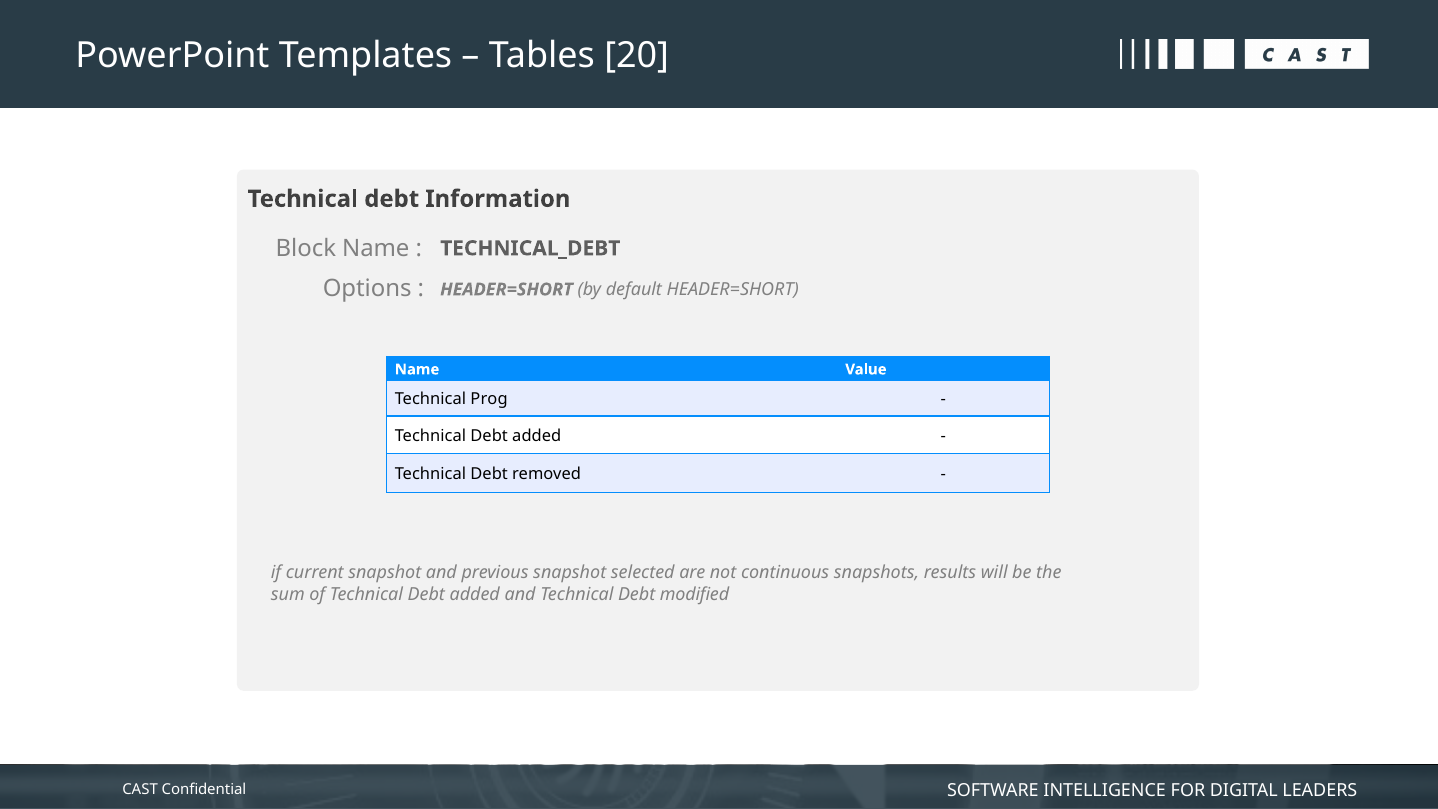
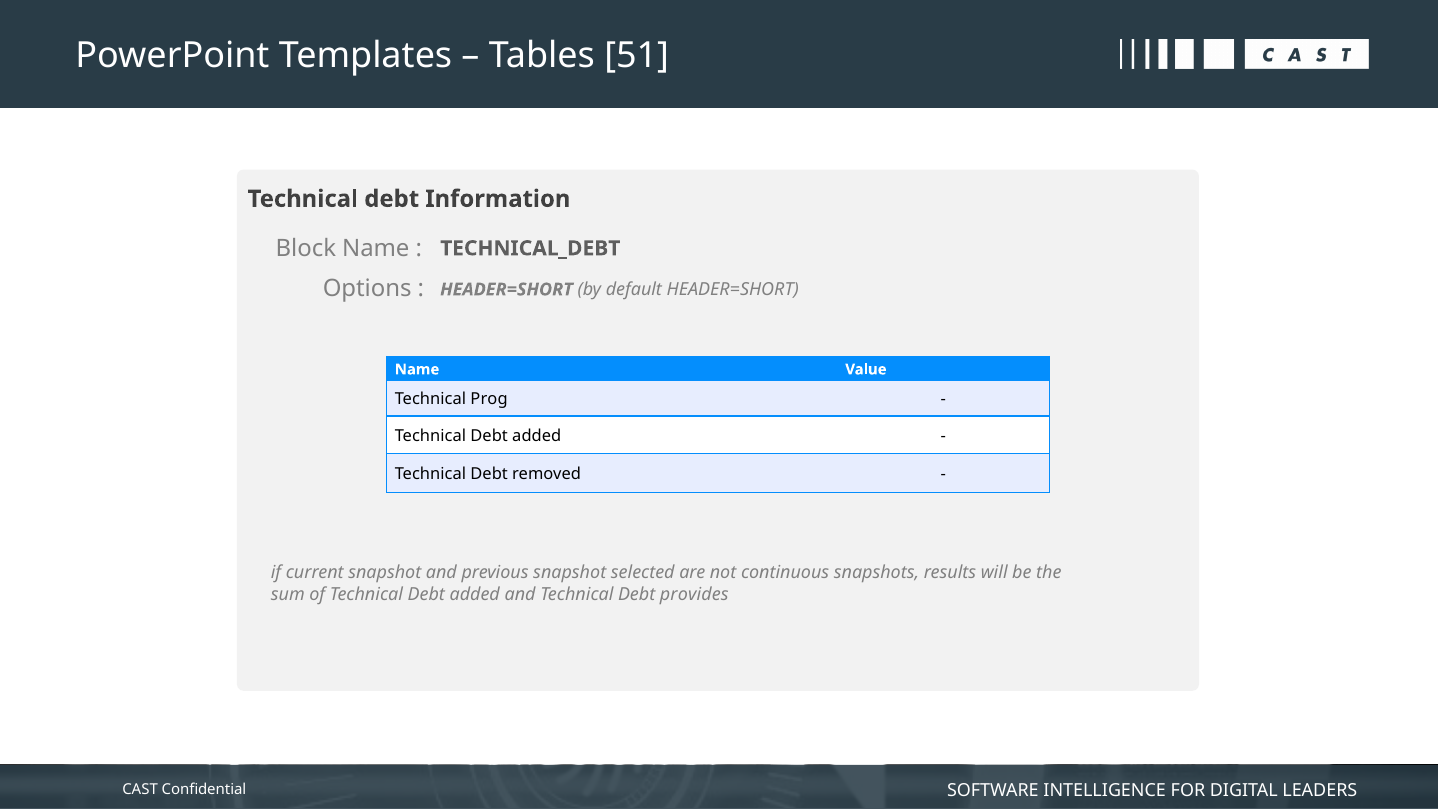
20: 20 -> 51
modified: modified -> provides
